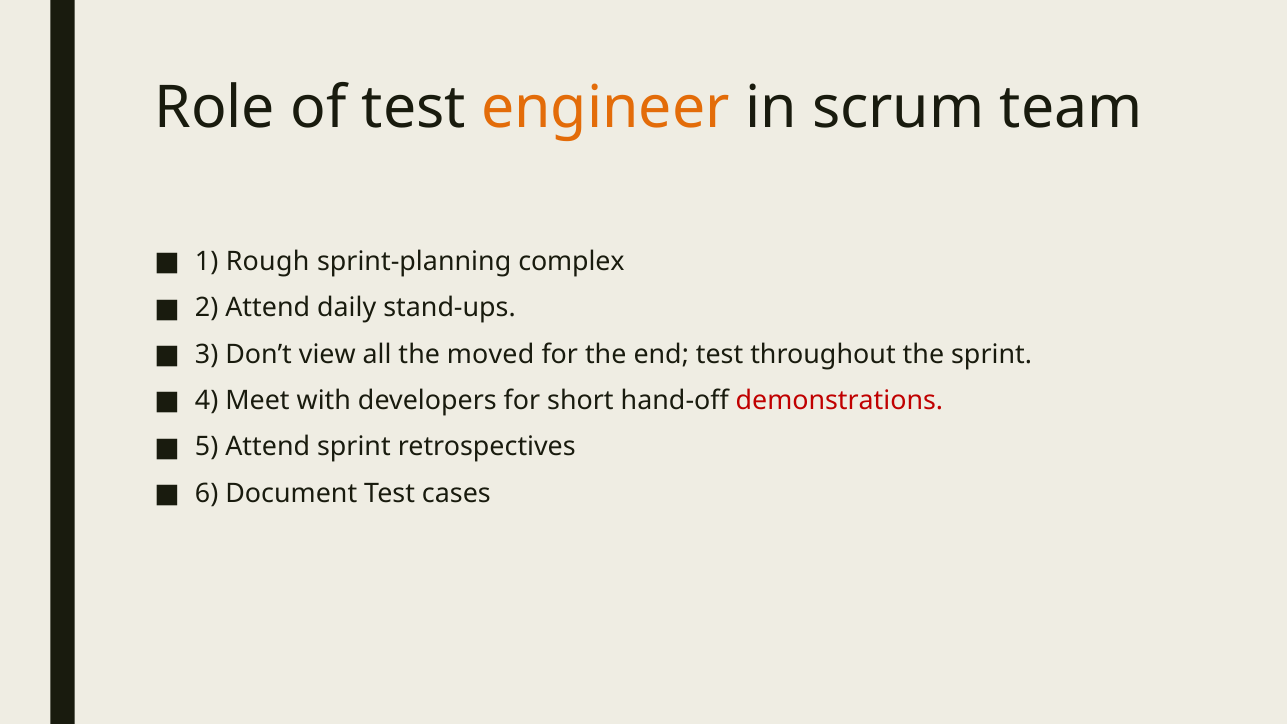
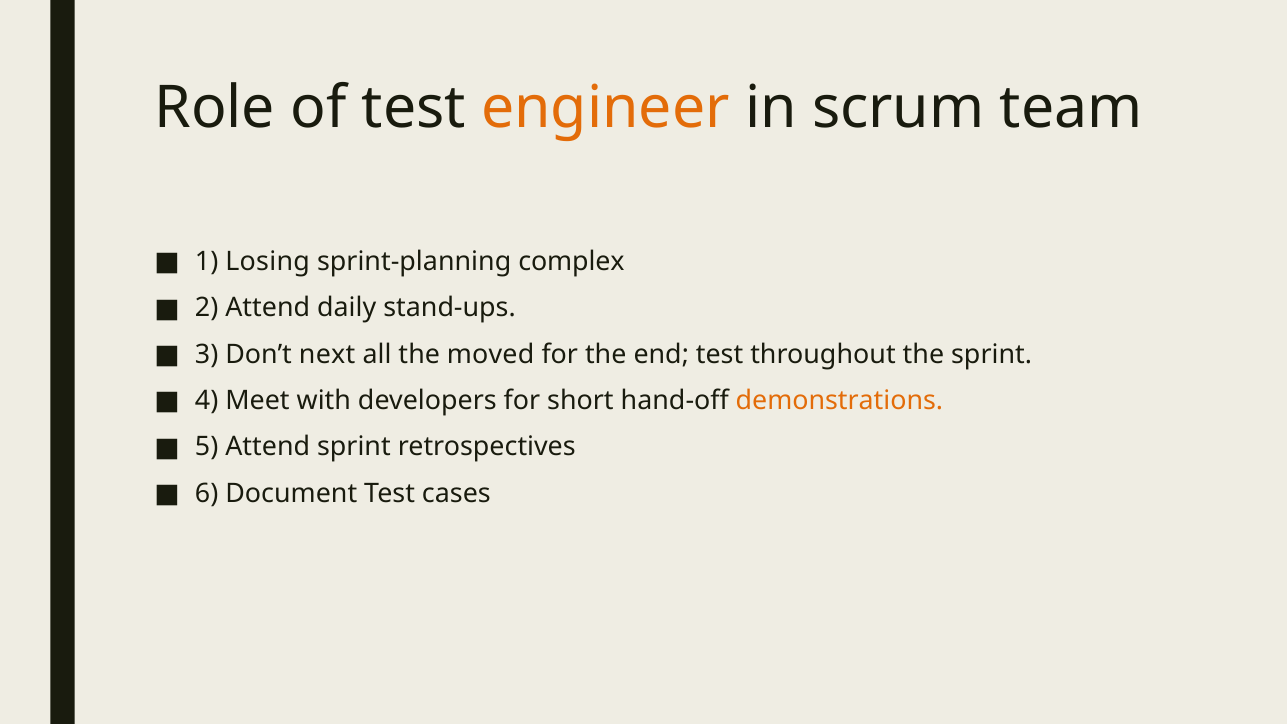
Rough: Rough -> Losing
view: view -> next
demonstrations colour: red -> orange
